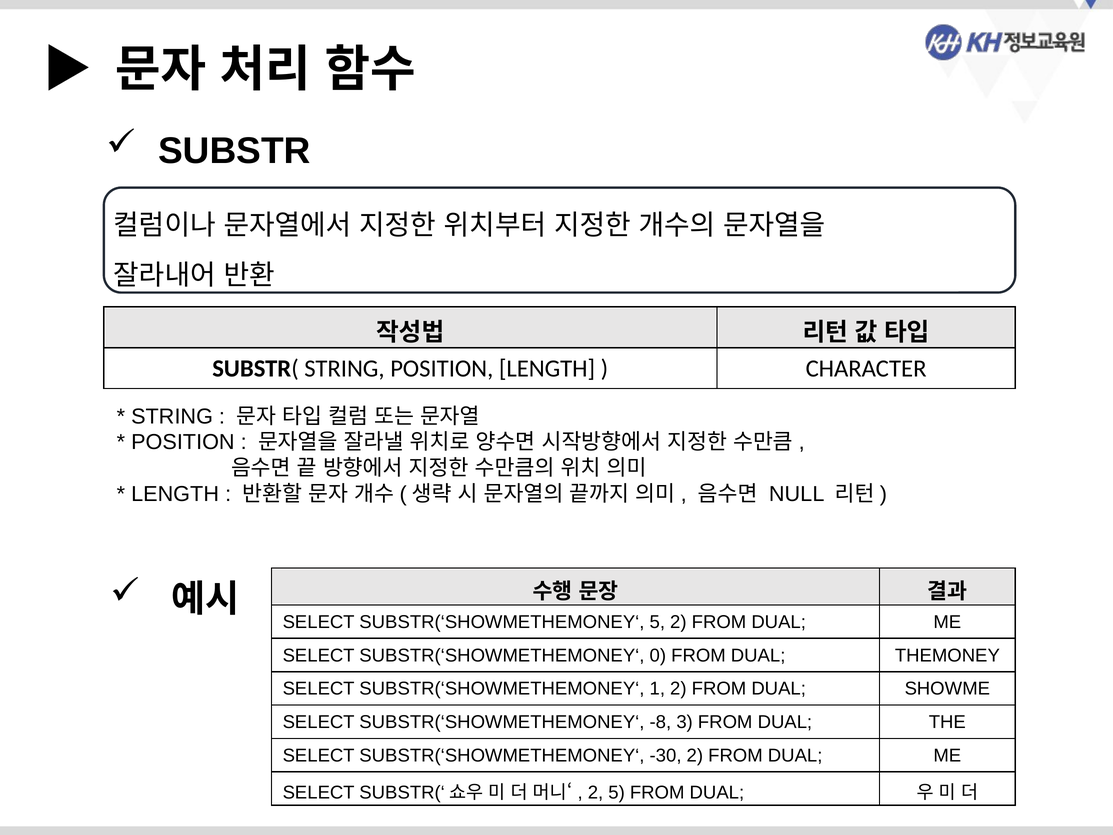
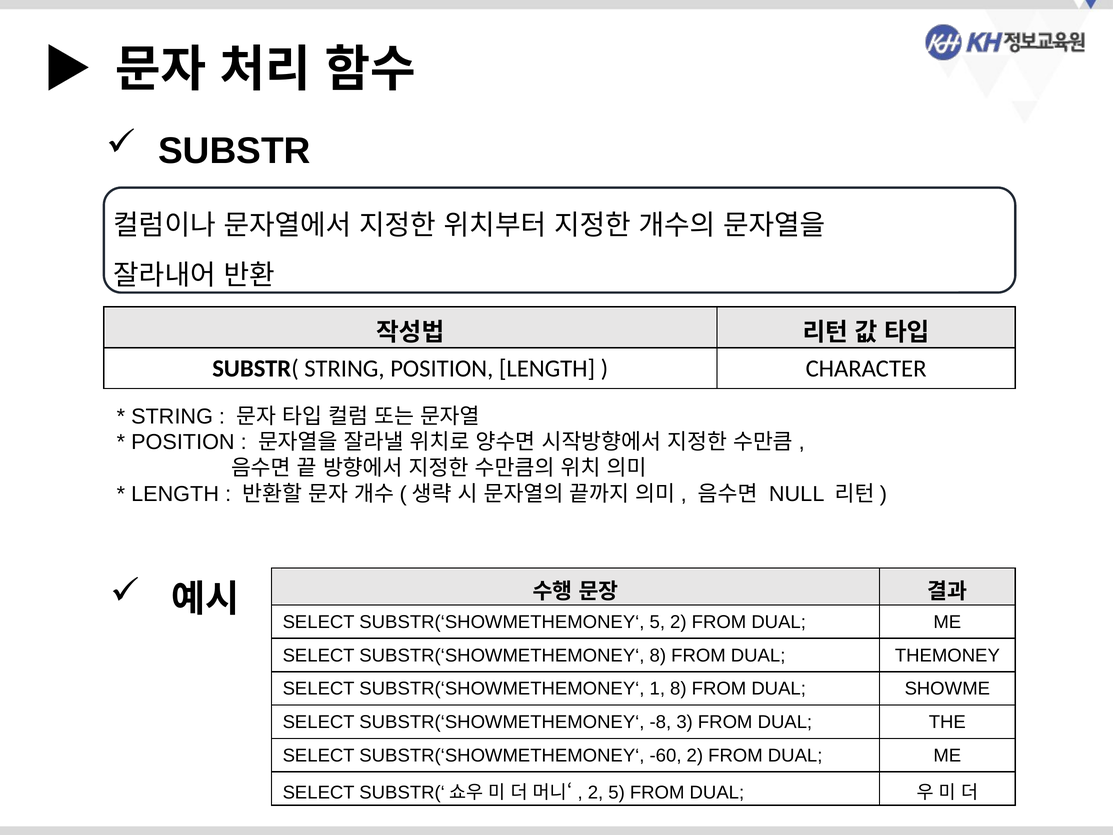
SUBSTR(‘SHOWMETHEMONEY‘ 0: 0 -> 8
1 2: 2 -> 8
-30: -30 -> -60
